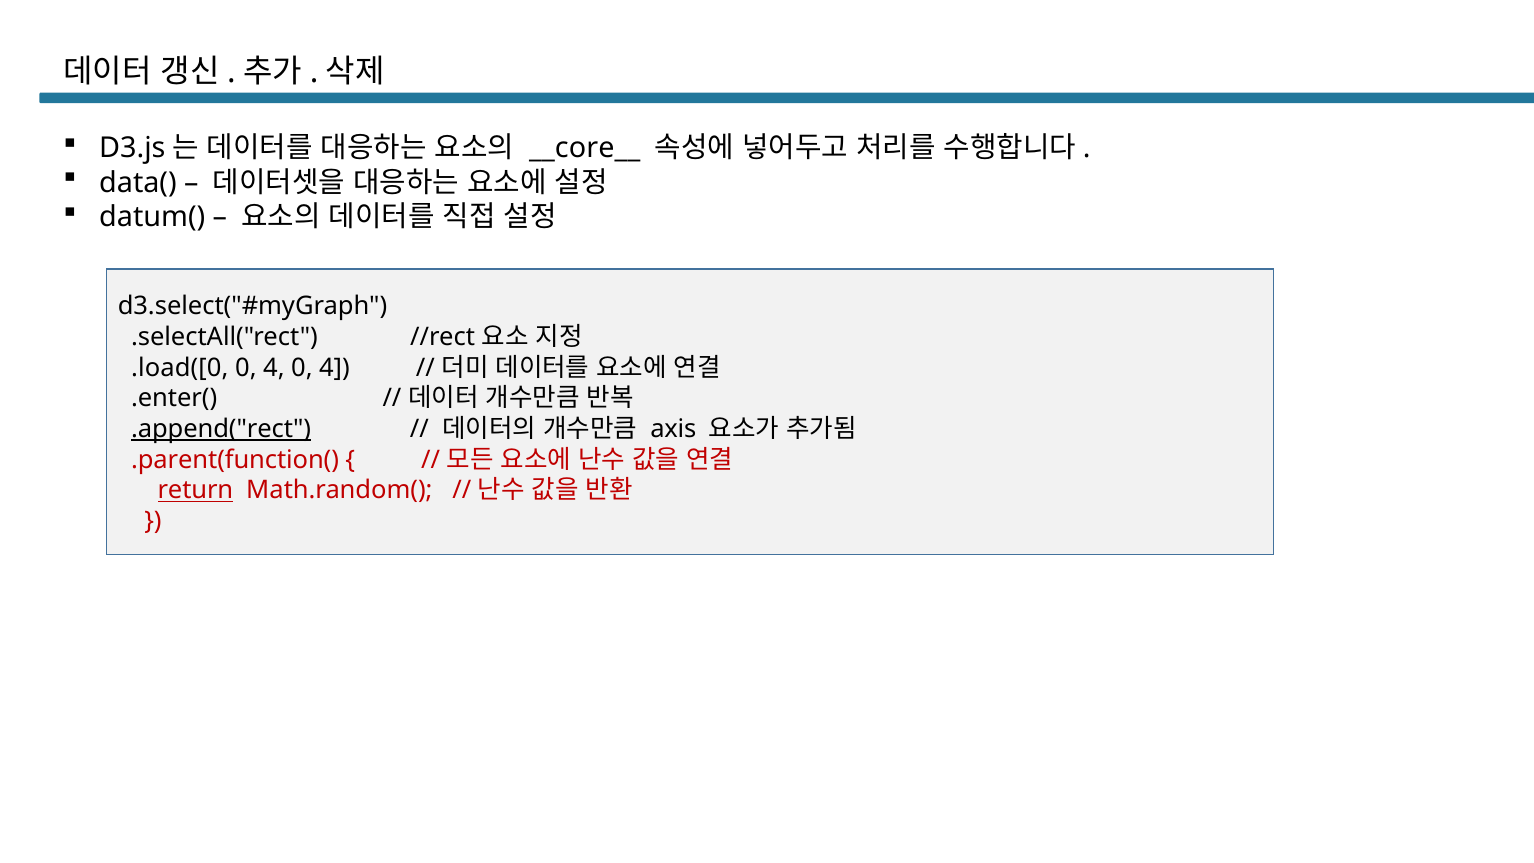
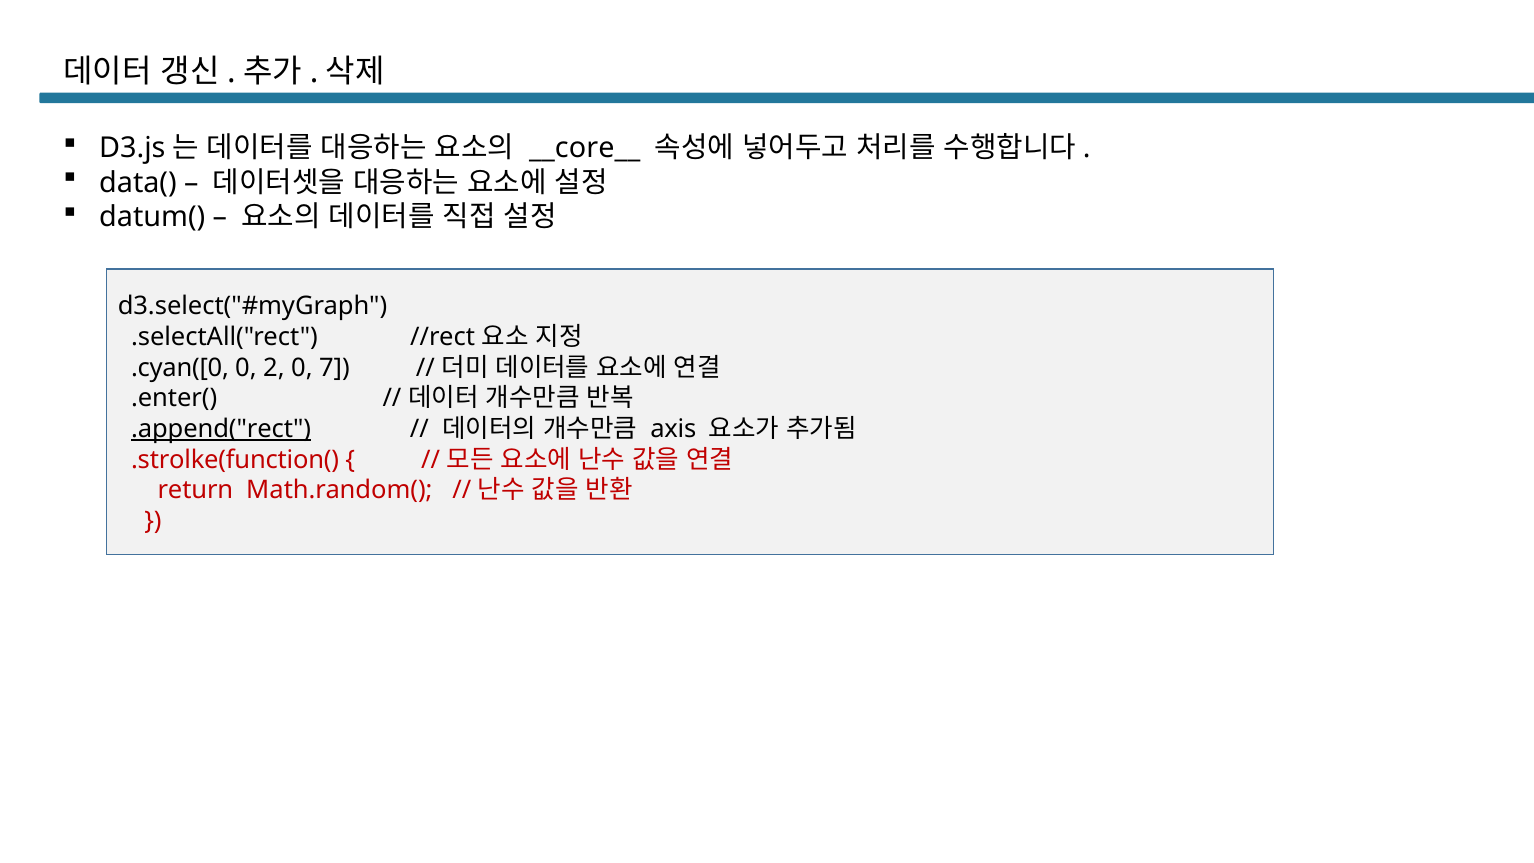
.load([0: .load([0 -> .cyan([0
4 at (274, 368): 4 -> 2
4 at (334, 368): 4 -> 7
.parent(function(: .parent(function( -> .strolke(function(
return underline: present -> none
